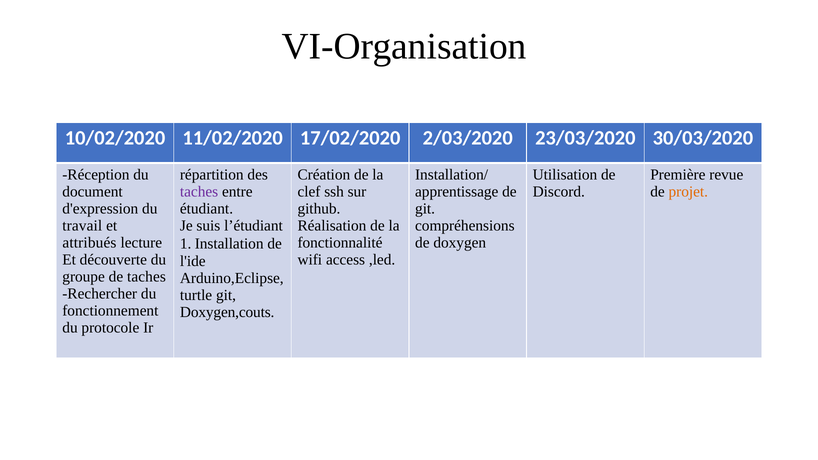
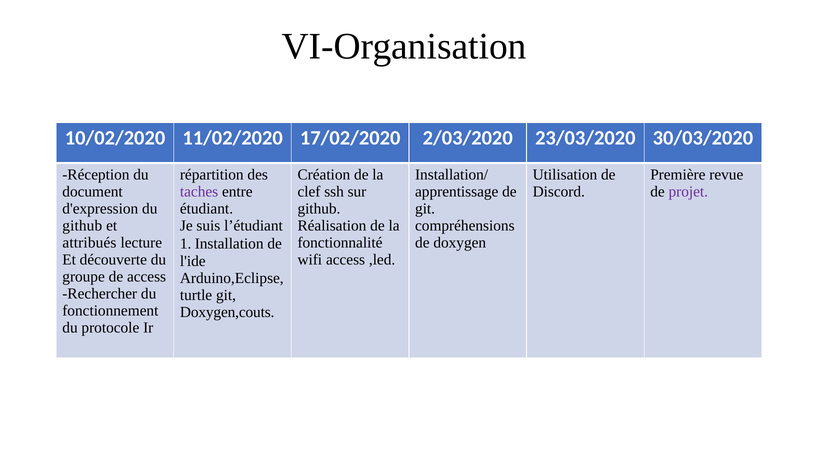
projet colour: orange -> purple
travail at (82, 226): travail -> github
de taches: taches -> access
